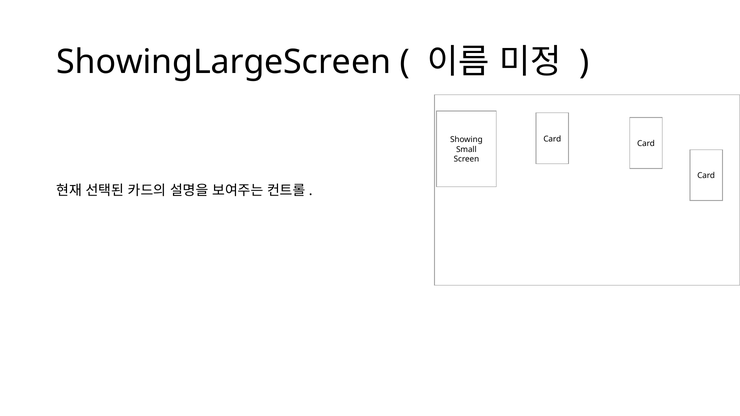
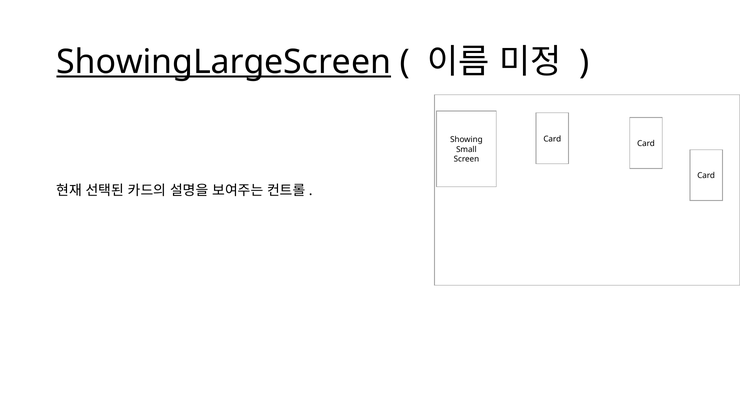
ShowingLargeScreen underline: none -> present
